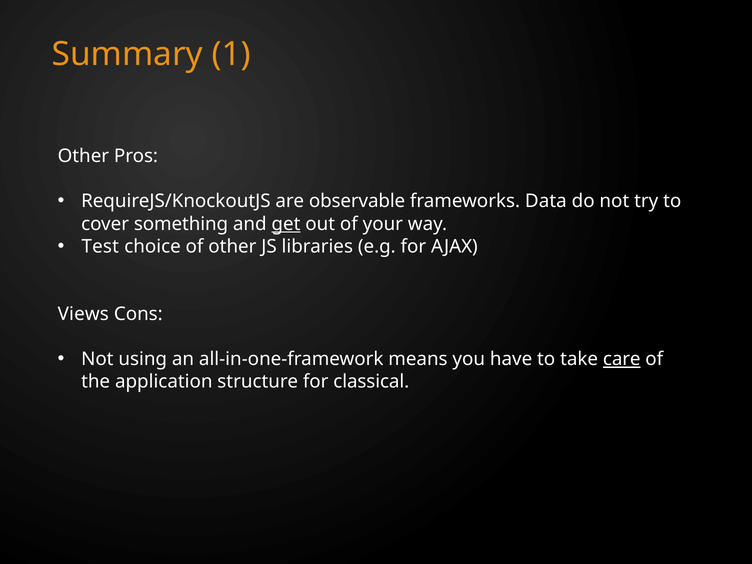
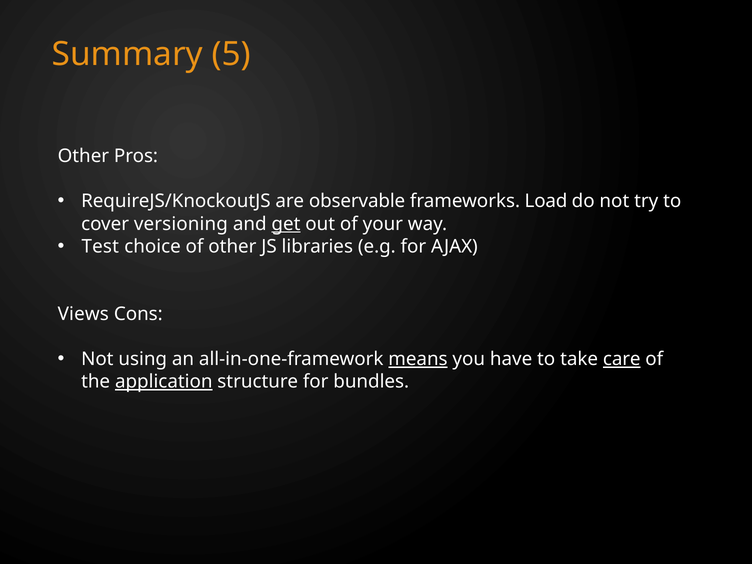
1: 1 -> 5
Data: Data -> Load
something: something -> versioning
means underline: none -> present
application underline: none -> present
classical: classical -> bundles
